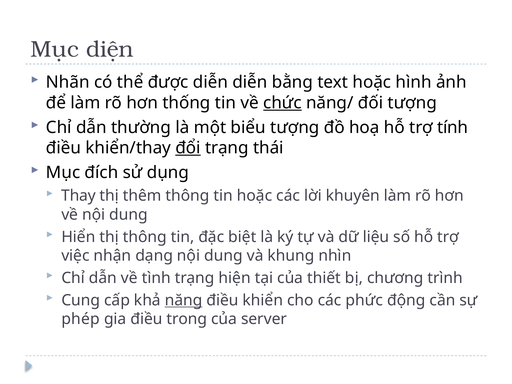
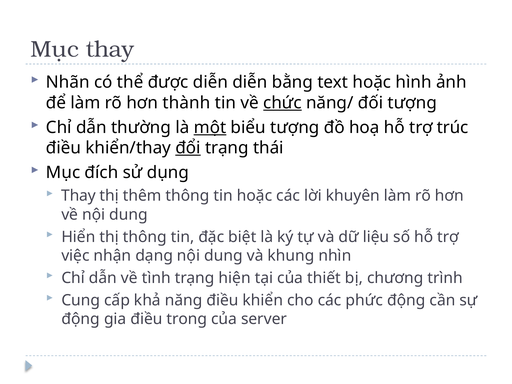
Mục diện: diện -> thay
thống: thống -> thành
một underline: none -> present
tính: tính -> trúc
năng underline: present -> none
phép at (81, 319): phép -> động
